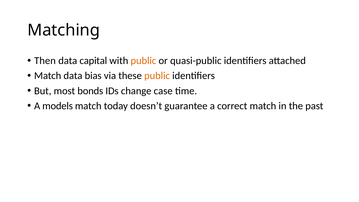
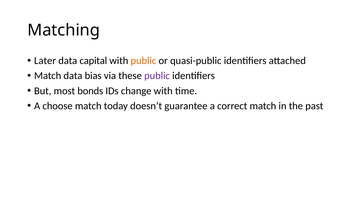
Then: Then -> Later
public at (157, 76) colour: orange -> purple
change case: case -> with
models: models -> choose
